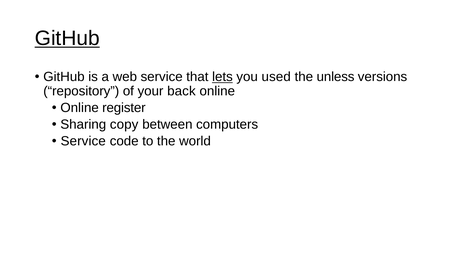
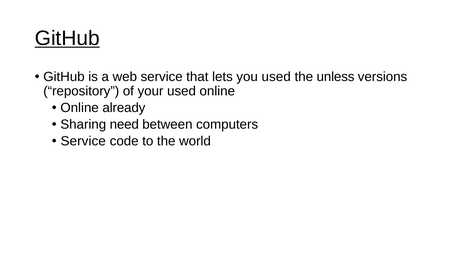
lets underline: present -> none
your back: back -> used
register: register -> already
copy: copy -> need
